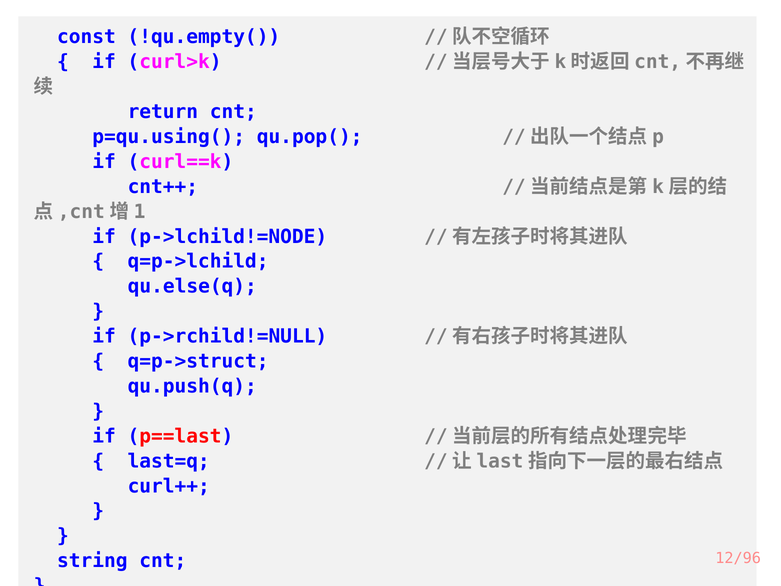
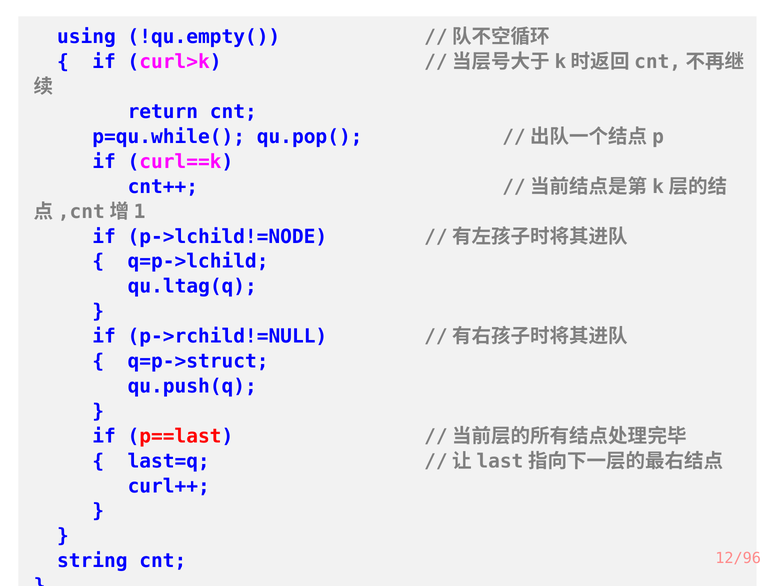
const: const -> using
p=qu.using(: p=qu.using( -> p=qu.while(
qu.else(q: qu.else(q -> qu.ltag(q
